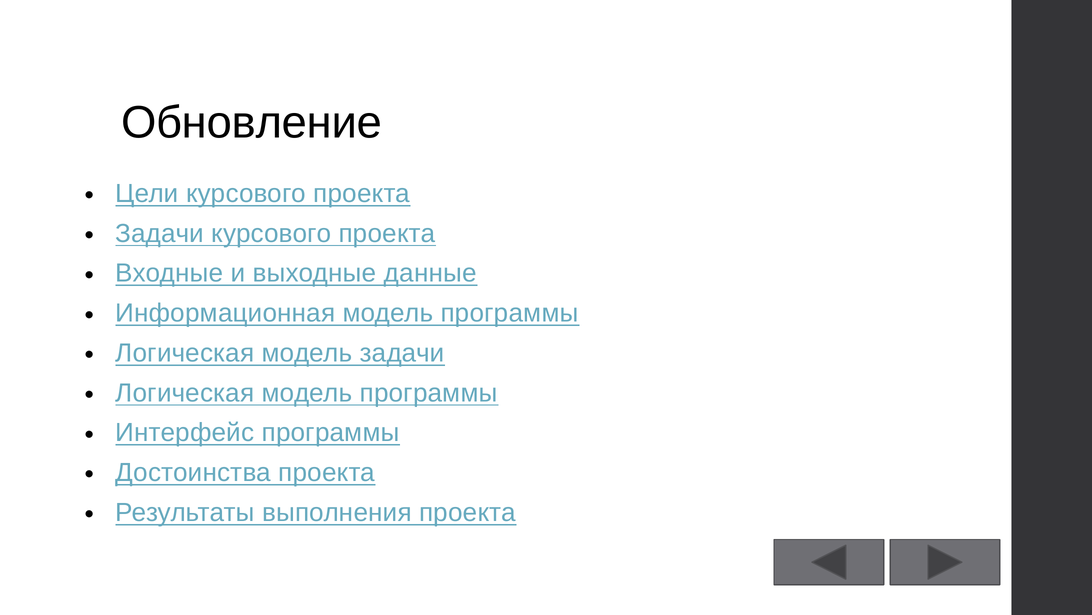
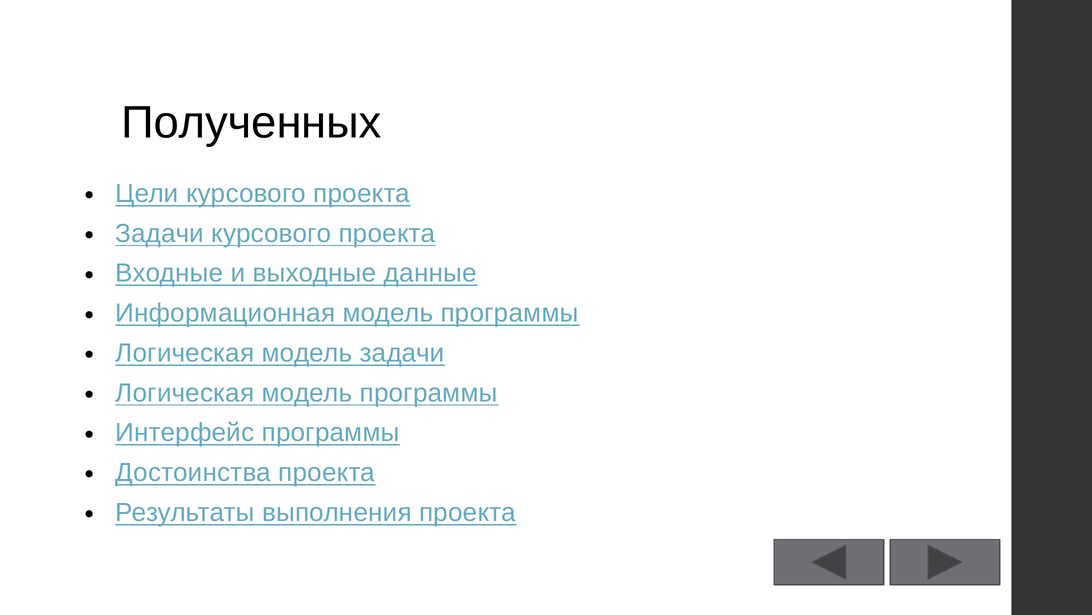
Обновление: Обновление -> Полученных
